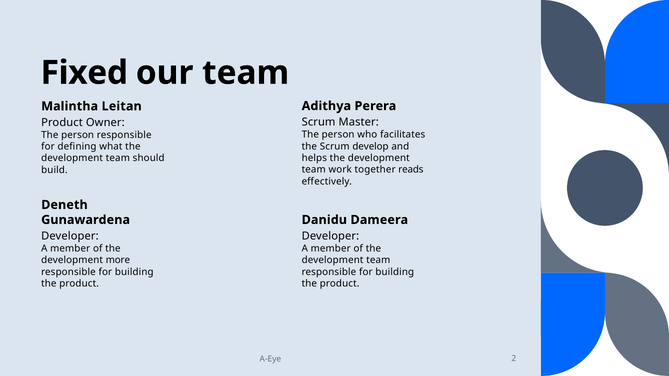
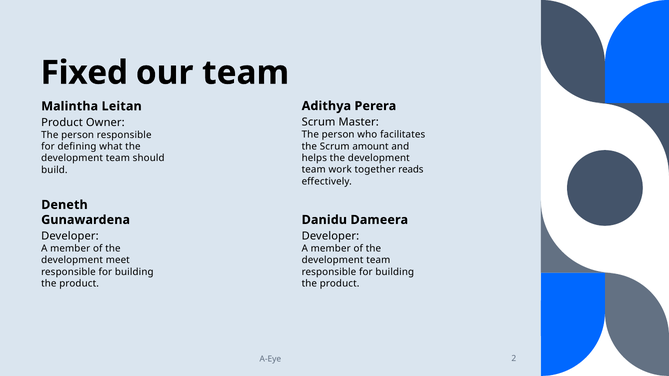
develop: develop -> amount
more: more -> meet
